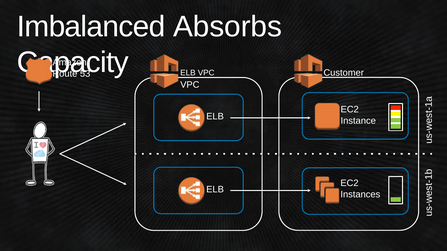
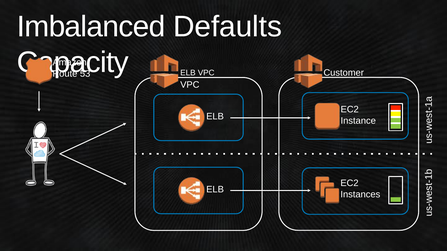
Absorbs: Absorbs -> Defaults
